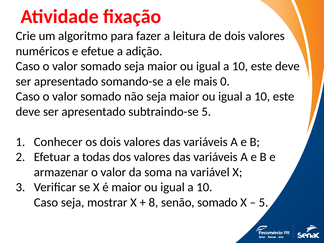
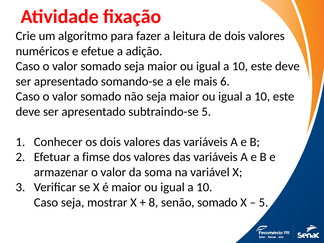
0: 0 -> 6
todas: todas -> fimse
